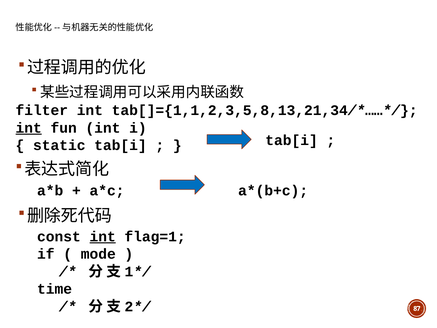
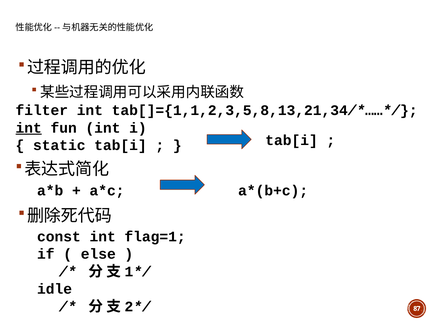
int at (103, 236) underline: present -> none
mode: mode -> else
time: time -> idle
